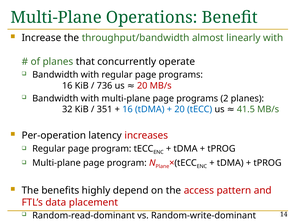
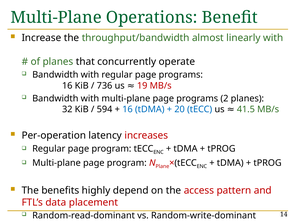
20 at (142, 86): 20 -> 19
351: 351 -> 594
